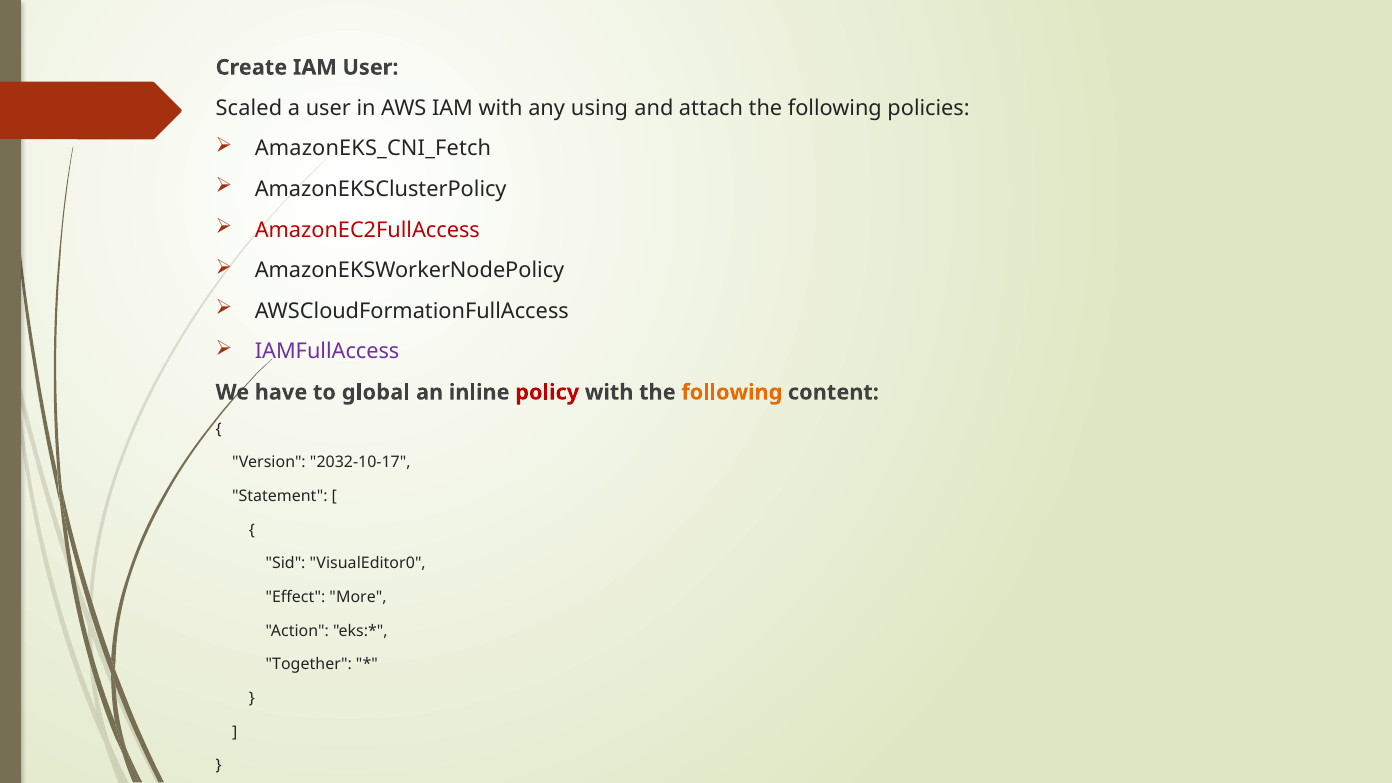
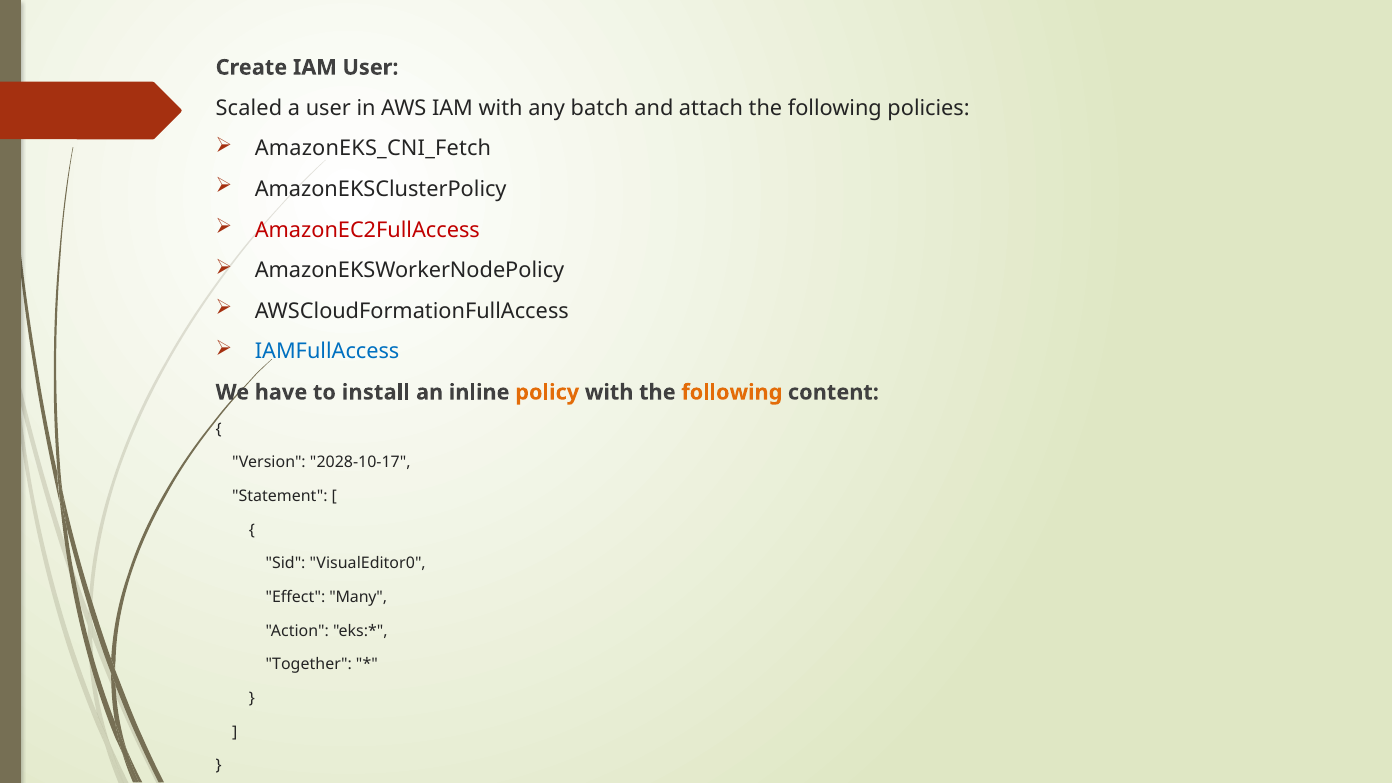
using: using -> batch
IAMFullAccess colour: purple -> blue
global: global -> install
policy colour: red -> orange
2032-10-17: 2032-10-17 -> 2028-10-17
More: More -> Many
